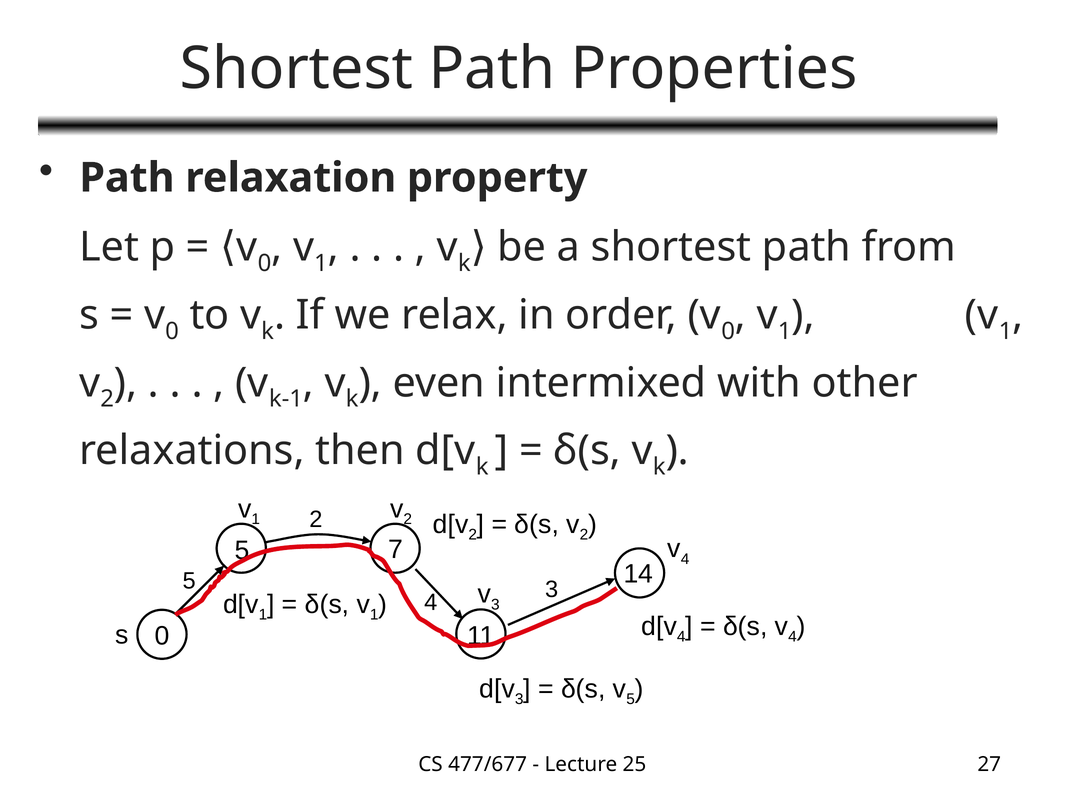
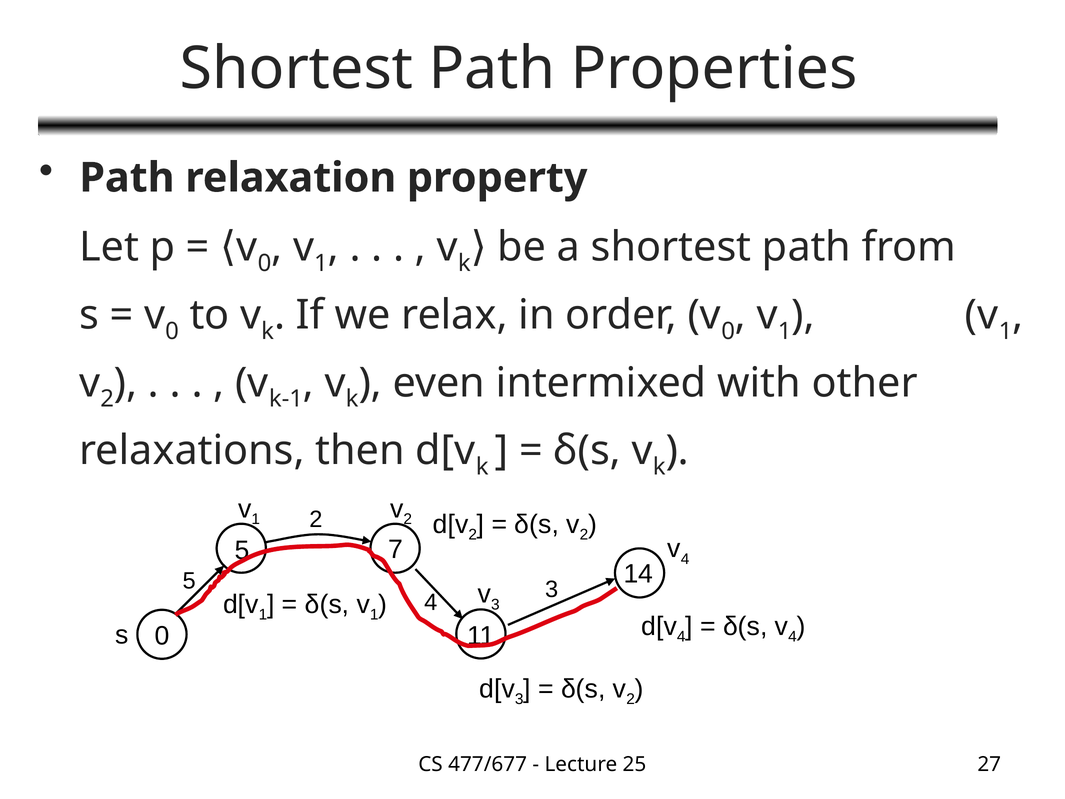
5 at (631, 699): 5 -> 2
